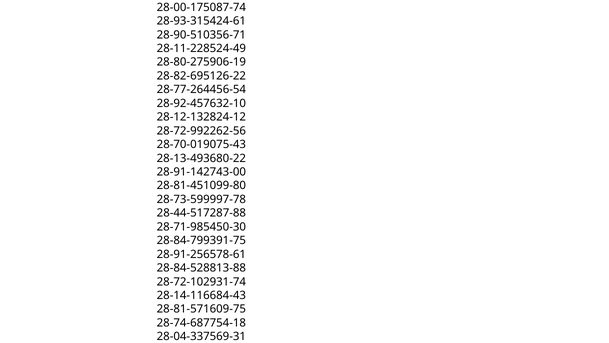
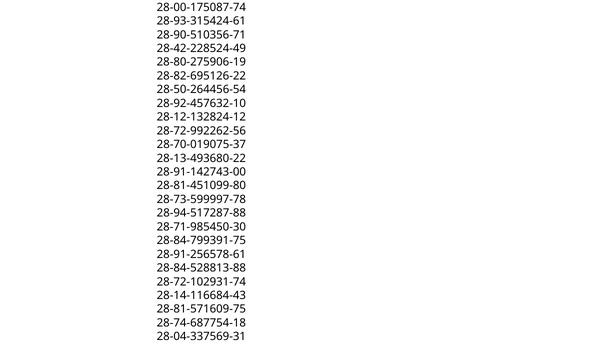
28-11-228524-49: 28-11-228524-49 -> 28-42-228524-49
28-77-264456-54: 28-77-264456-54 -> 28-50-264456-54
28-70-019075-43: 28-70-019075-43 -> 28-70-019075-37
28-44-517287-88: 28-44-517287-88 -> 28-94-517287-88
